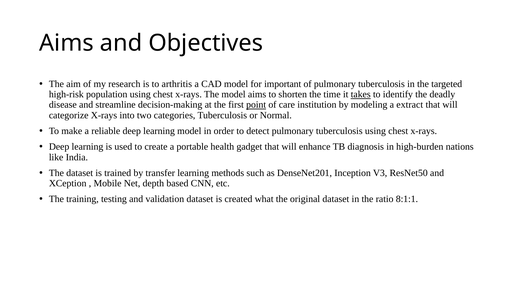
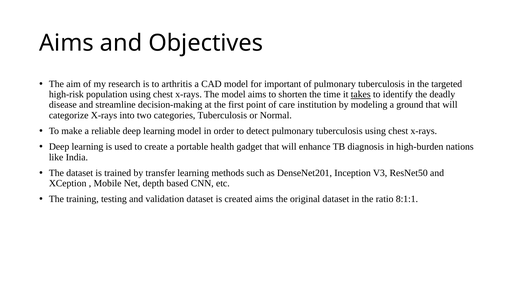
point underline: present -> none
extract: extract -> ground
created what: what -> aims
